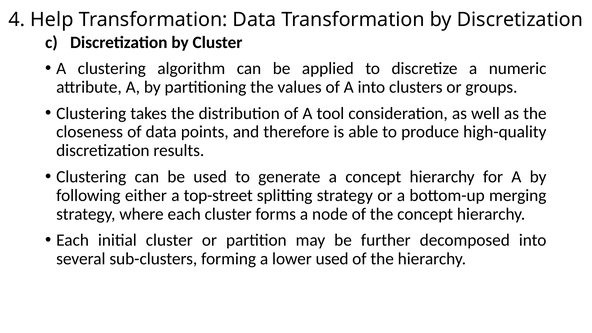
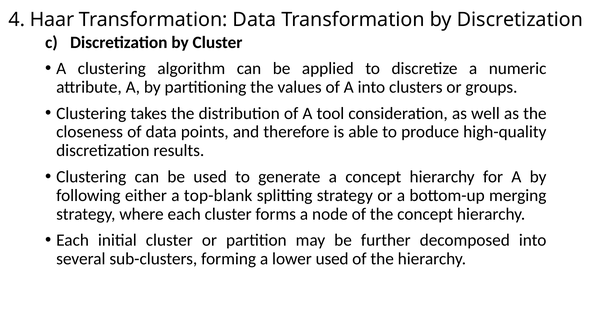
Help: Help -> Haar
top-street: top-street -> top-blank
